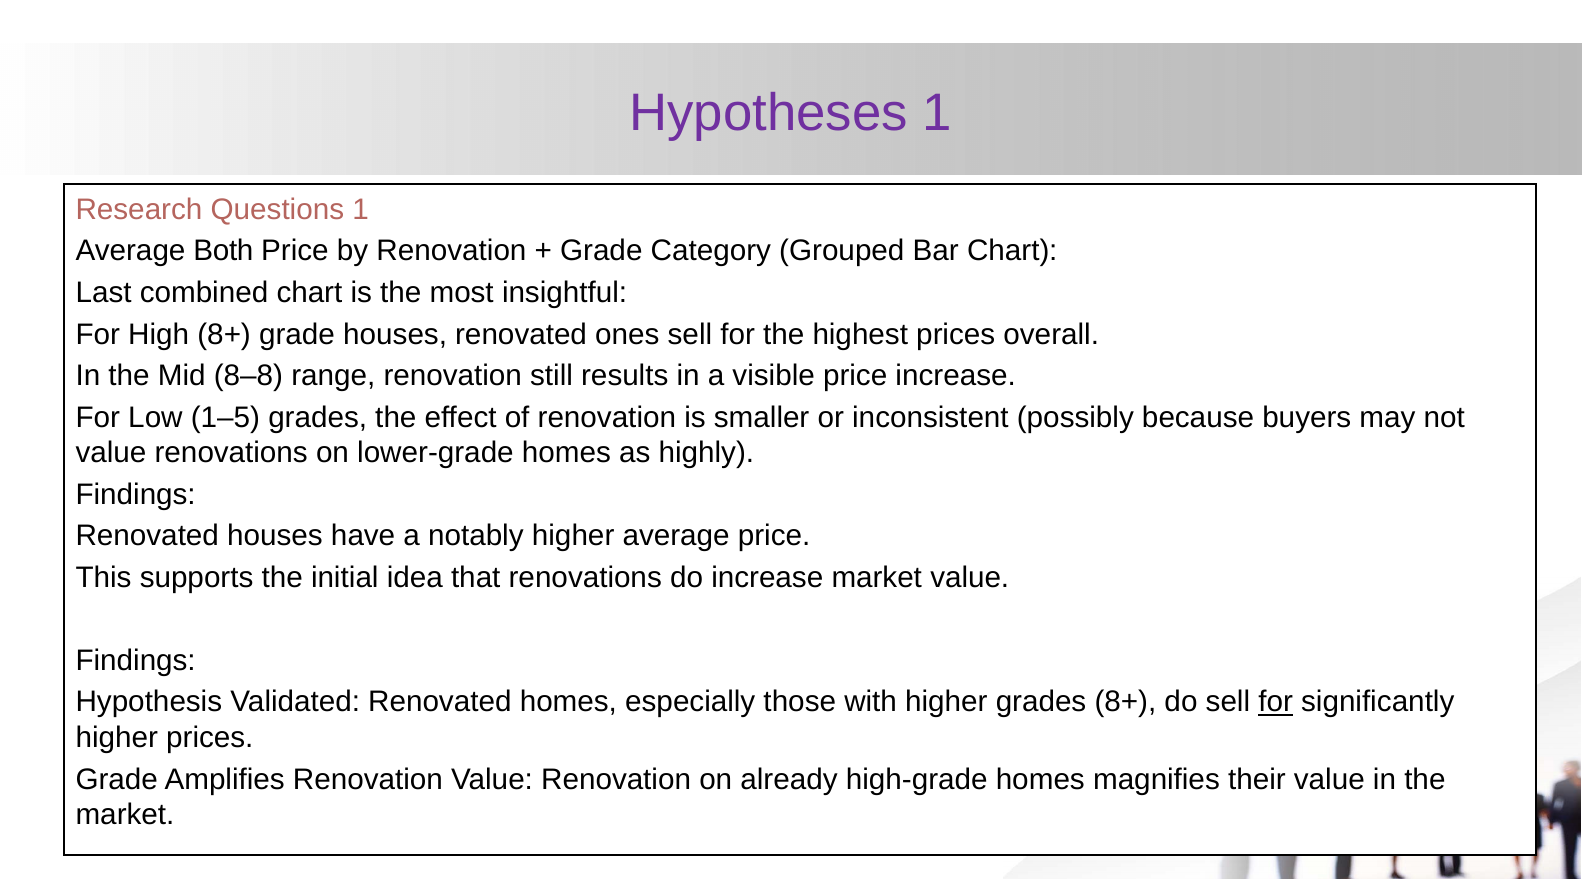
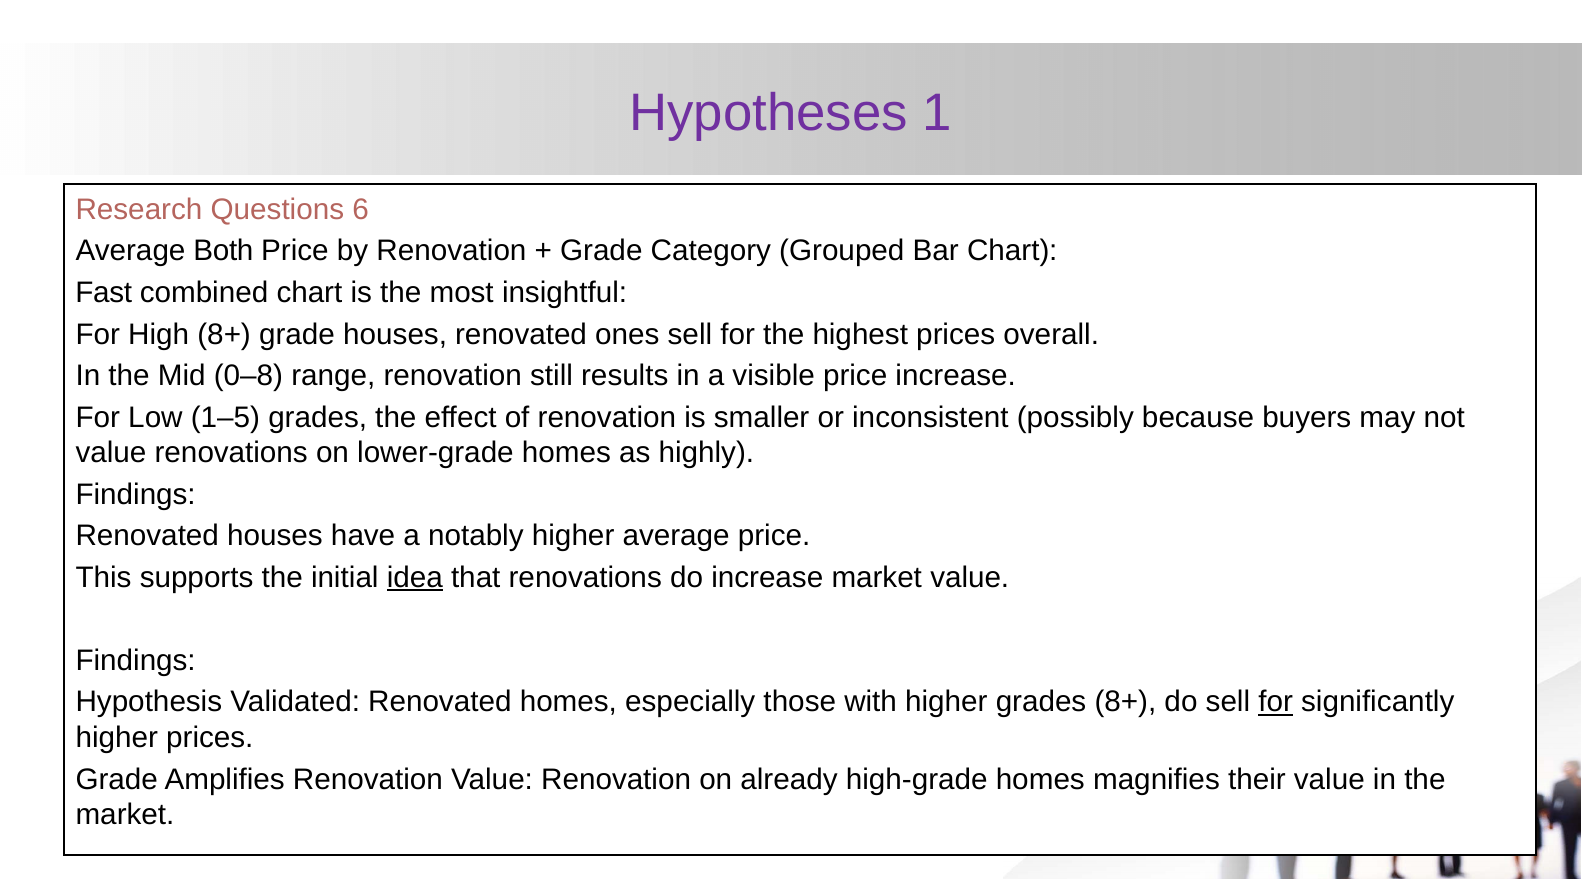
Questions 1: 1 -> 6
Last: Last -> Fast
8–8: 8–8 -> 0–8
idea underline: none -> present
